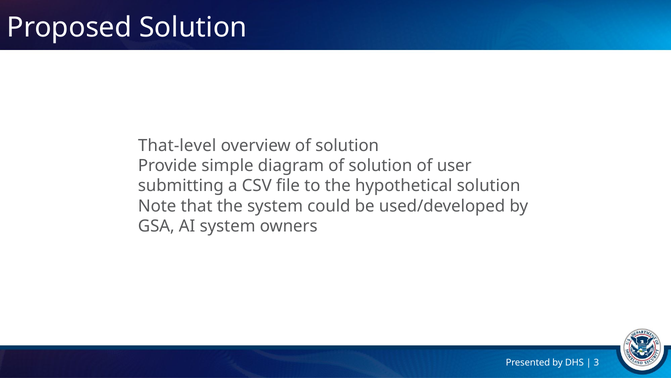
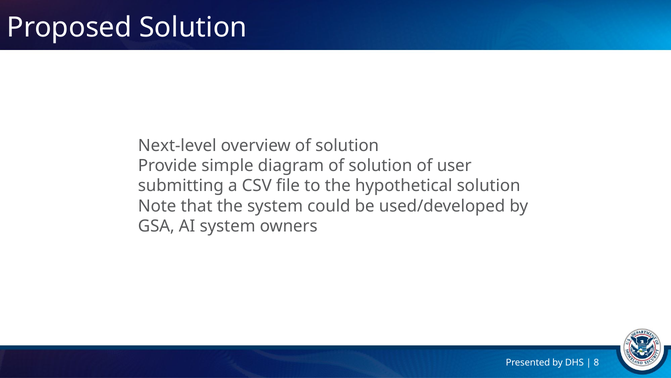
That-level: That-level -> Next-level
3: 3 -> 8
